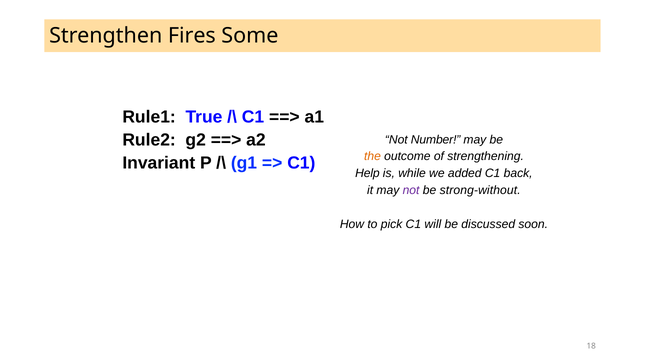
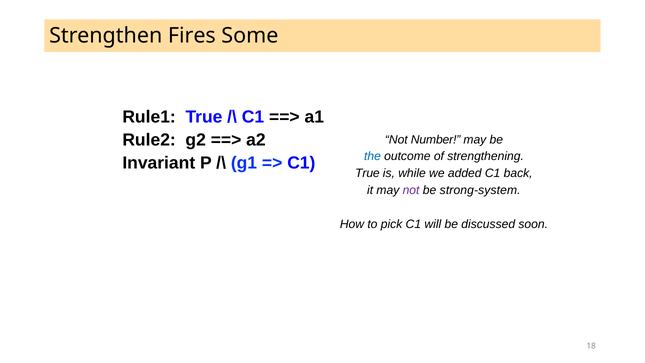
the colour: orange -> blue
Help at (367, 173): Help -> True
strong-without: strong-without -> strong-system
